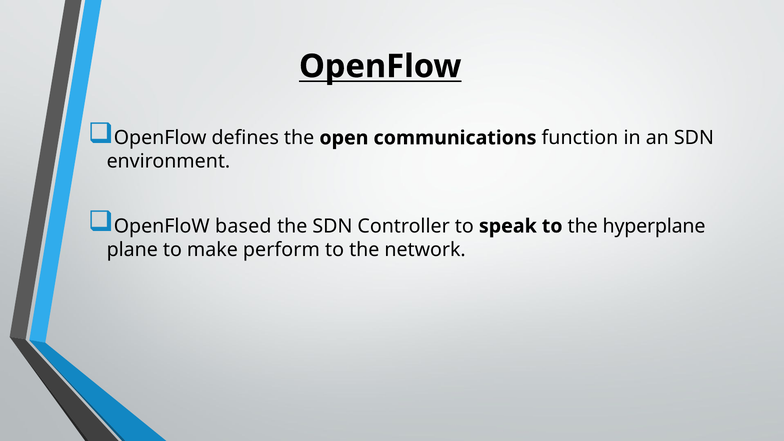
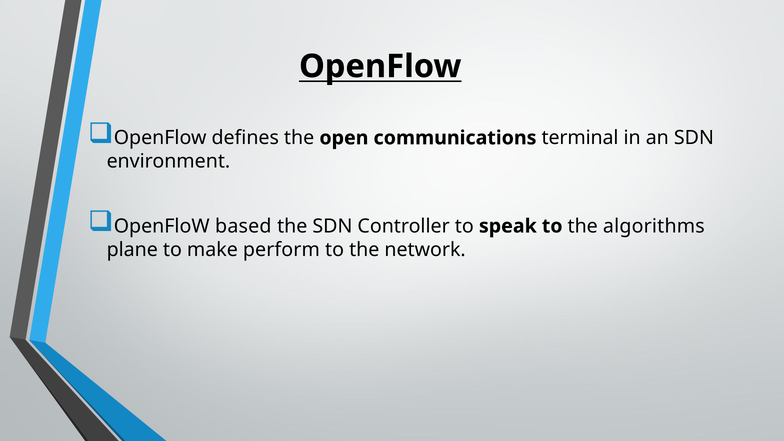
function: function -> terminal
hyperplane: hyperplane -> algorithms
